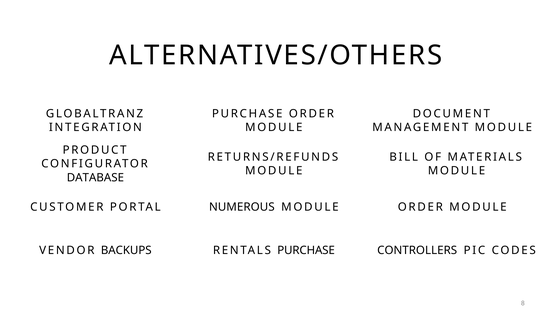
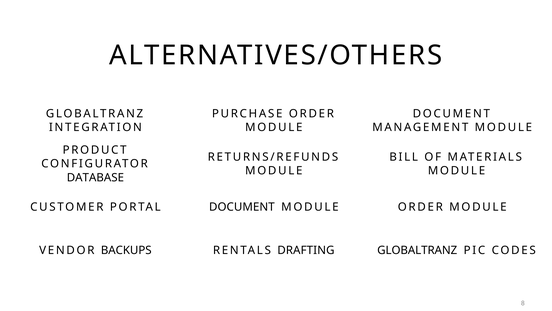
NUMEROUS at (242, 207): NUMEROUS -> DOCUMENT
RENTALS PURCHASE: PURCHASE -> DRAFTING
CONTROLLERS at (417, 250): CONTROLLERS -> GLOBALTRANZ
